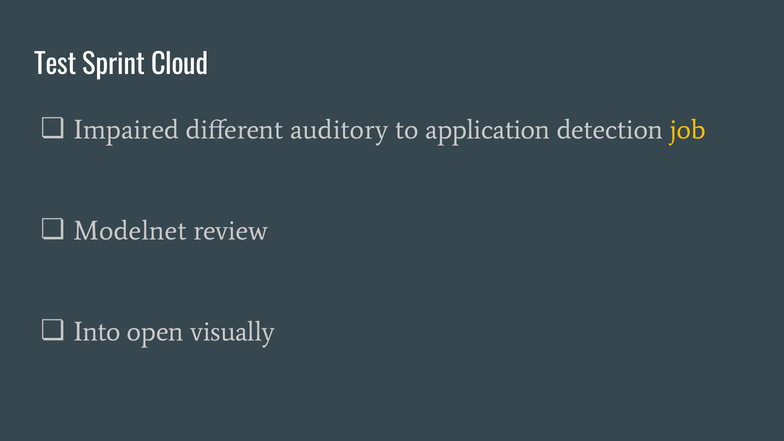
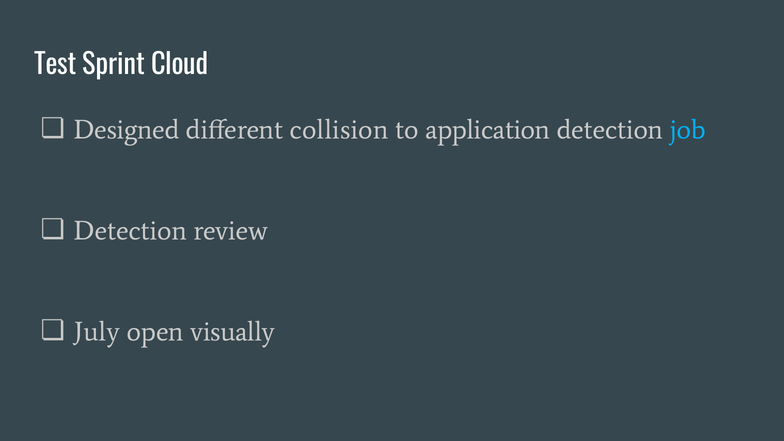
Impaired: Impaired -> Designed
auditory: auditory -> collision
job colour: yellow -> light blue
Modelnet at (130, 231): Modelnet -> Detection
Into: Into -> July
